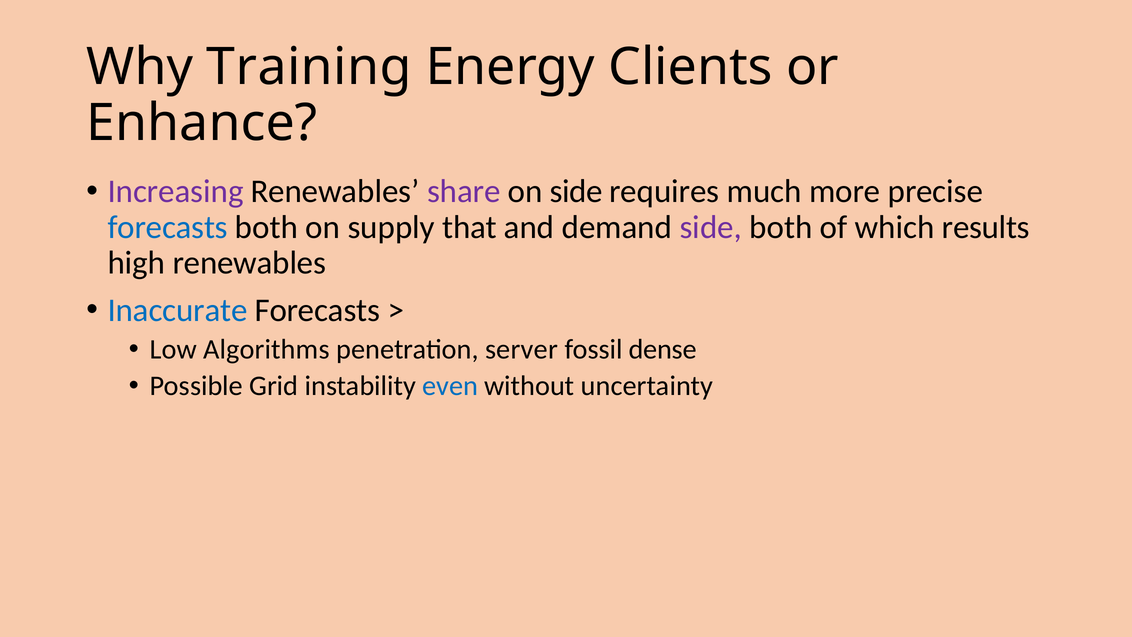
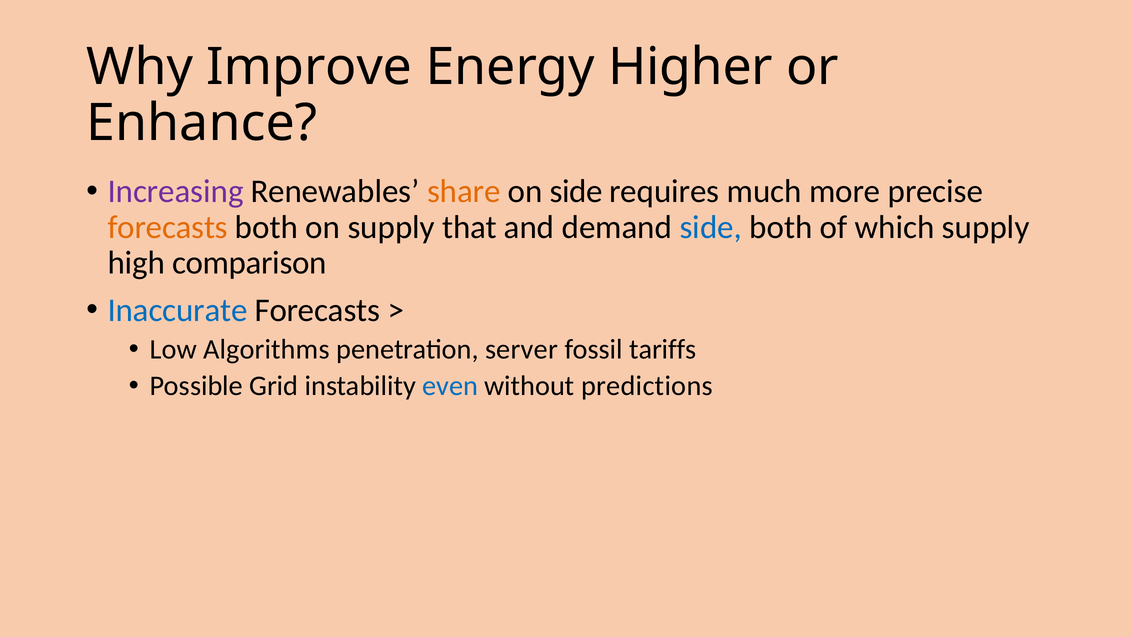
Training: Training -> Improve
Clients: Clients -> Higher
share colour: purple -> orange
forecasts at (168, 227) colour: blue -> orange
side at (711, 227) colour: purple -> blue
which results: results -> supply
high renewables: renewables -> comparison
dense: dense -> tariffs
uncertainty: uncertainty -> predictions
